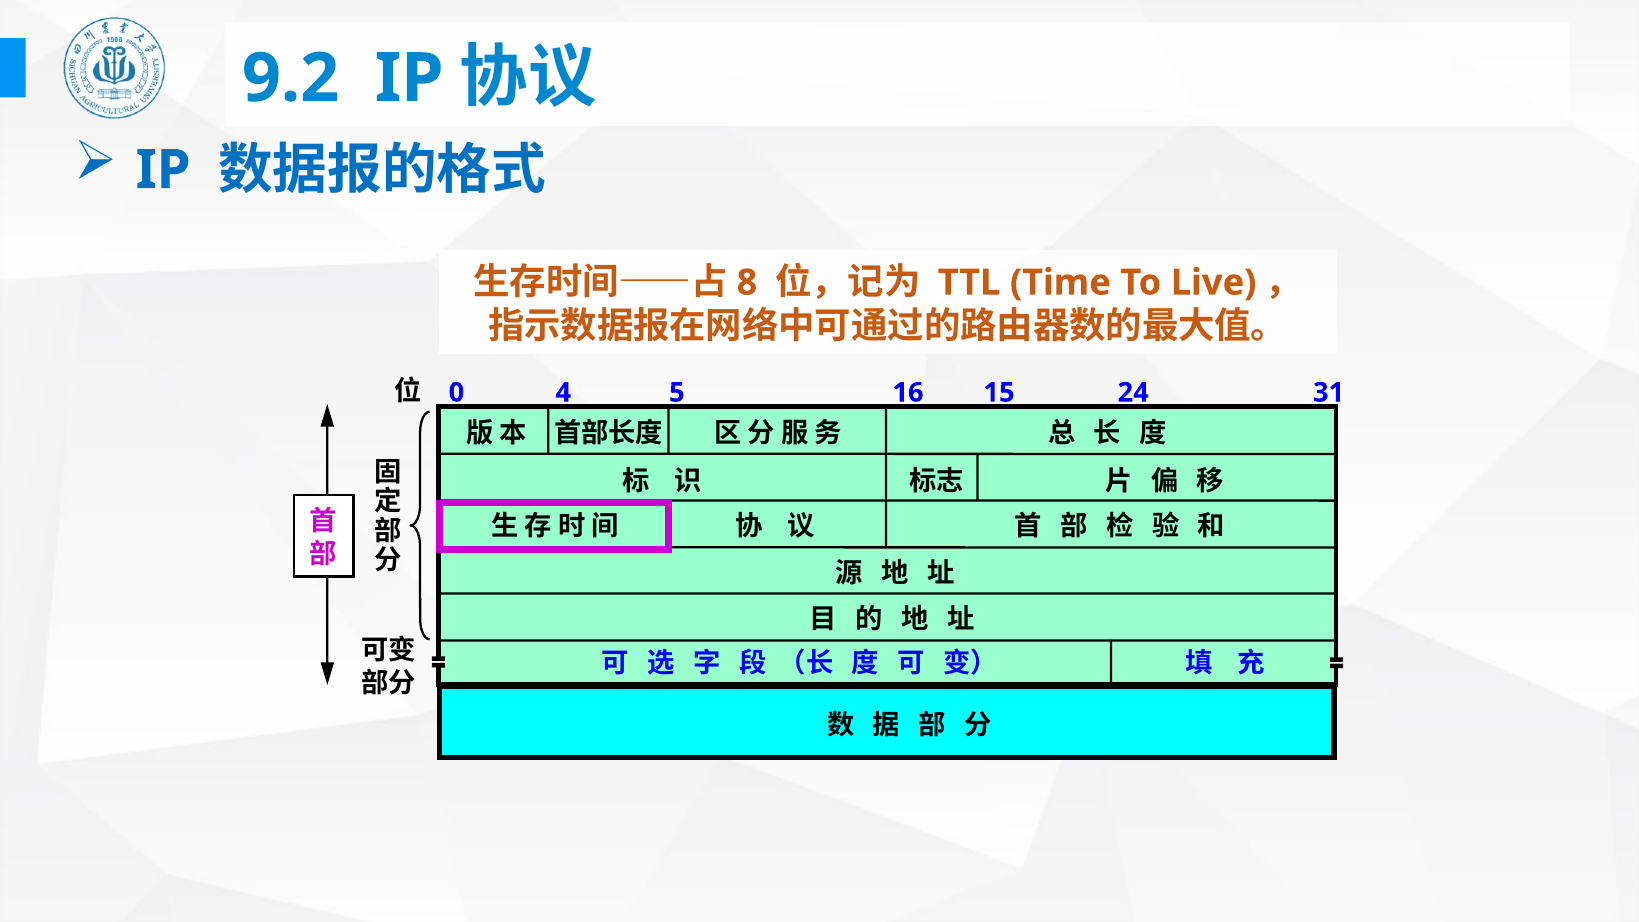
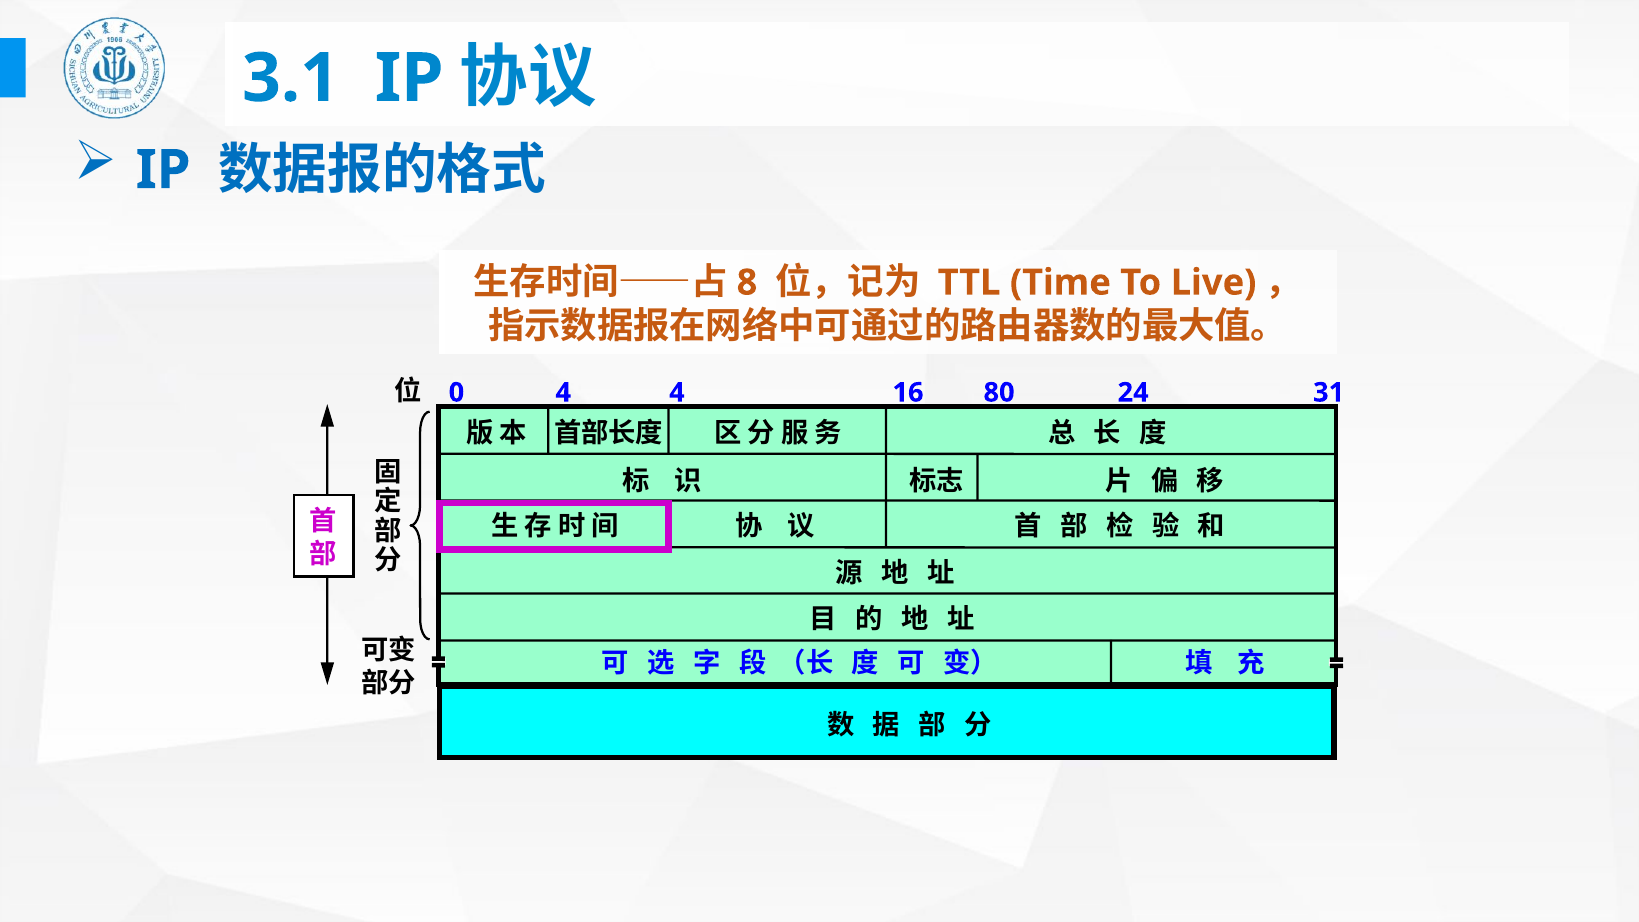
9.2: 9.2 -> 3.1
4 5: 5 -> 4
15: 15 -> 80
